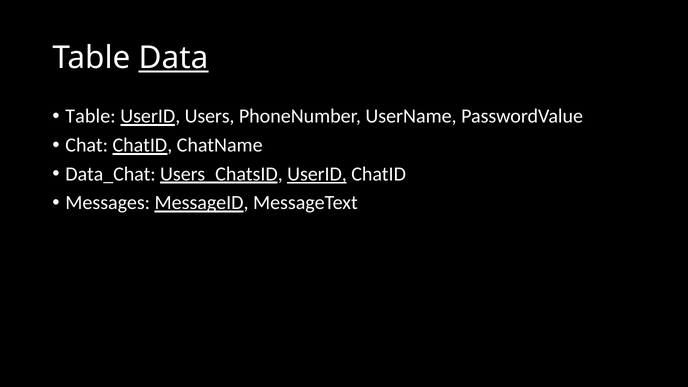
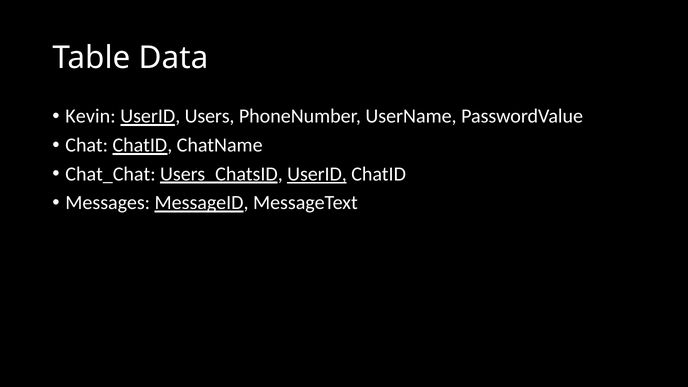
Data underline: present -> none
Table at (91, 116): Table -> Kevin
Data_Chat: Data_Chat -> Chat_Chat
